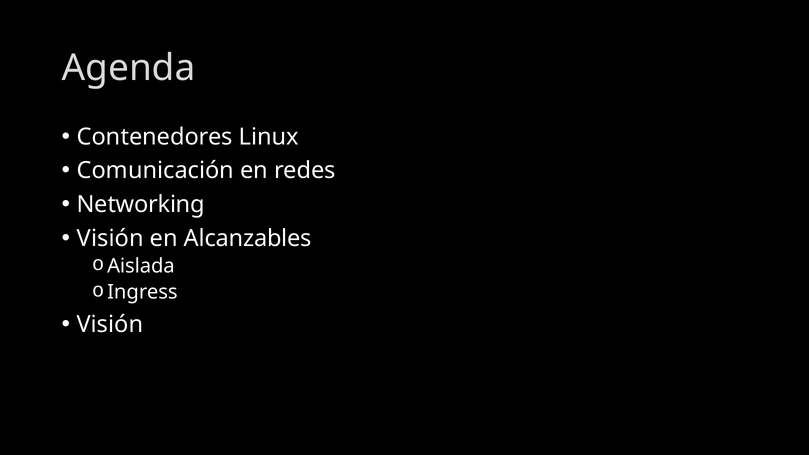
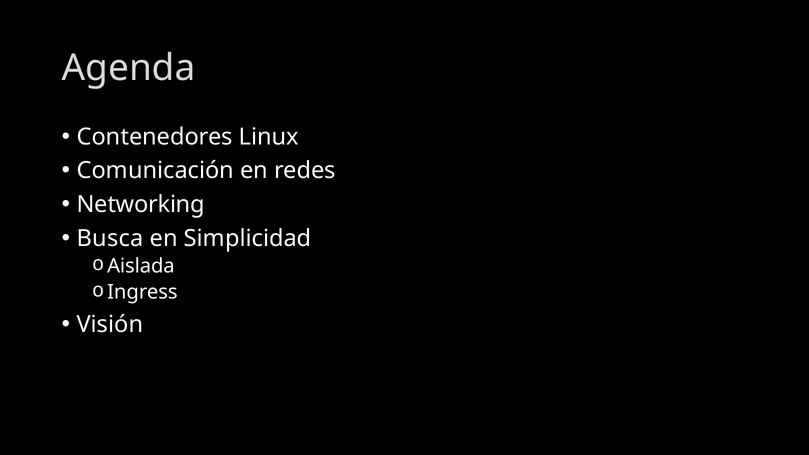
Visión at (110, 238): Visión -> Busca
Alcanzables: Alcanzables -> Simplicidad
